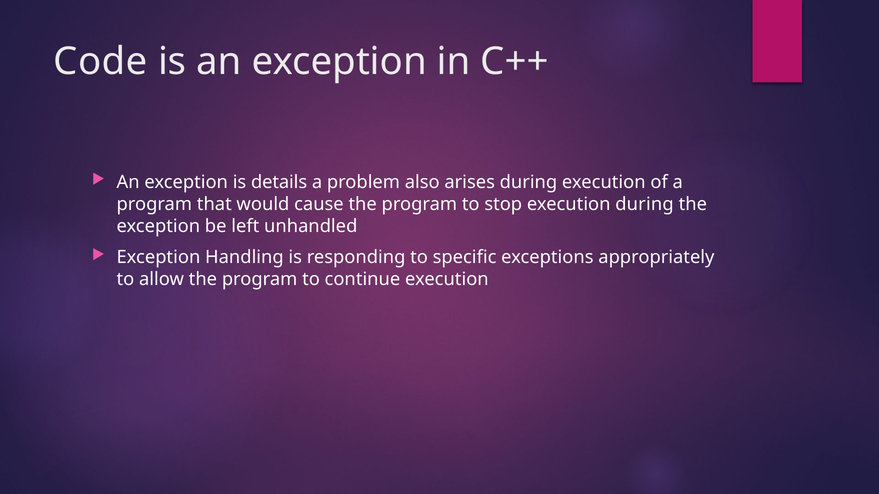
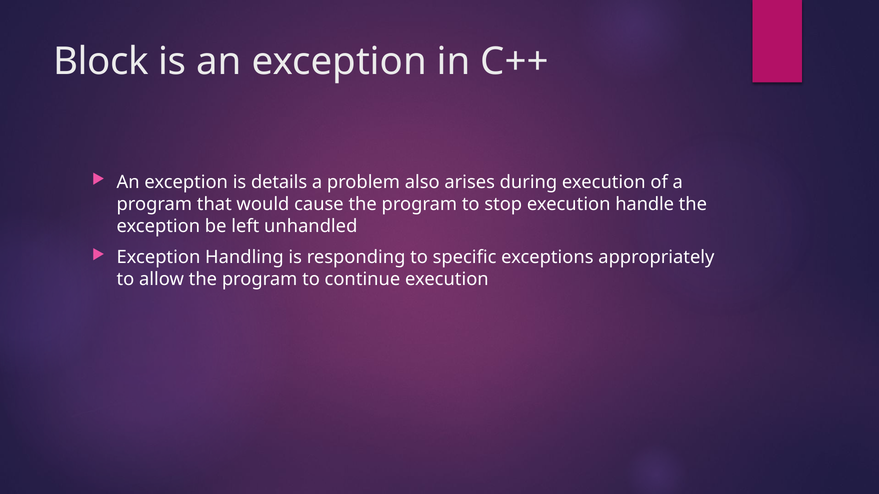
Code: Code -> Block
execution during: during -> handle
